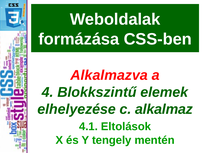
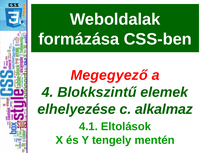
Alkalmazva: Alkalmazva -> Megegyező
